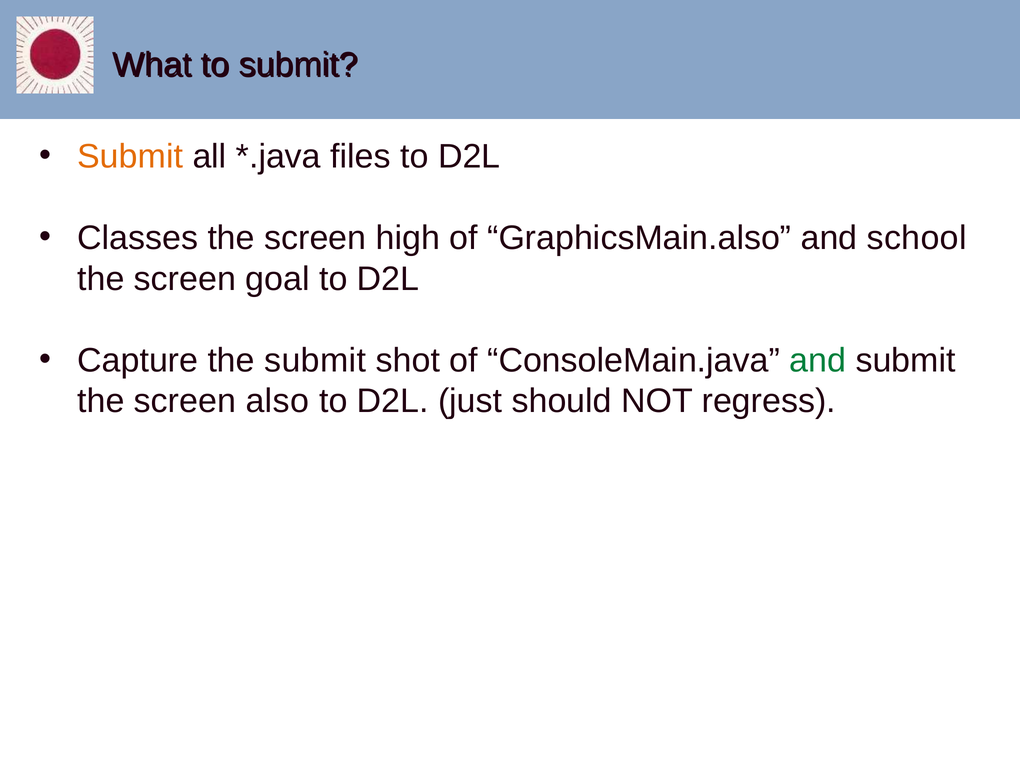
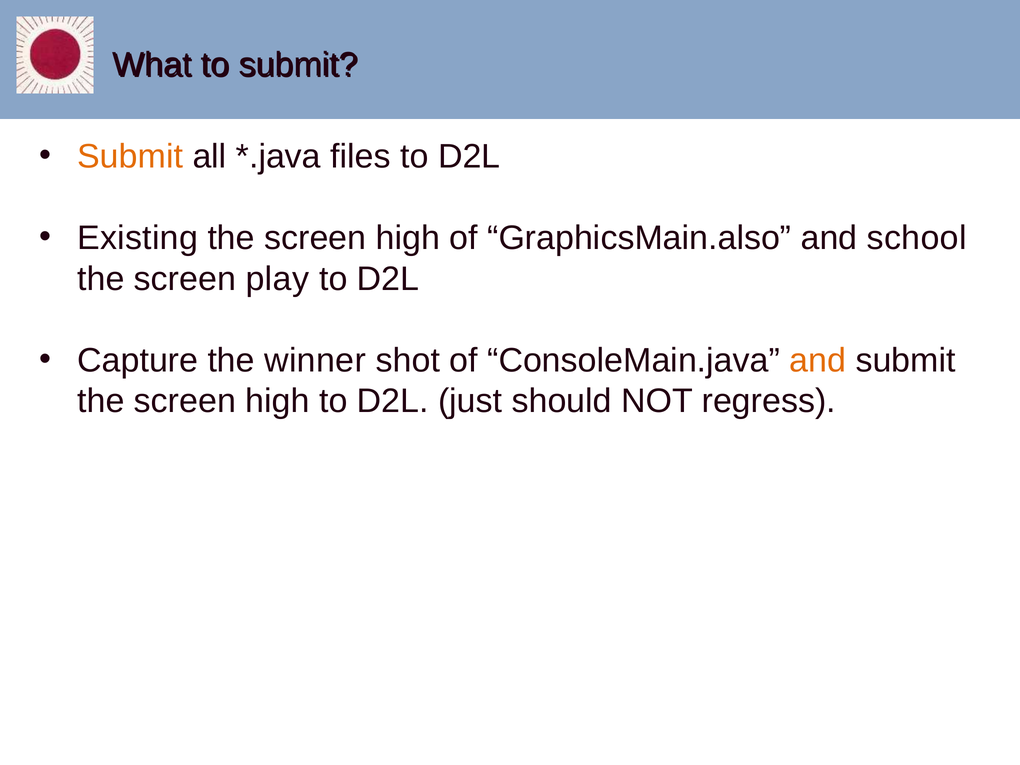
Classes: Classes -> Existing
goal: goal -> play
the submit: submit -> winner
and at (818, 360) colour: green -> orange
also at (277, 401): also -> high
